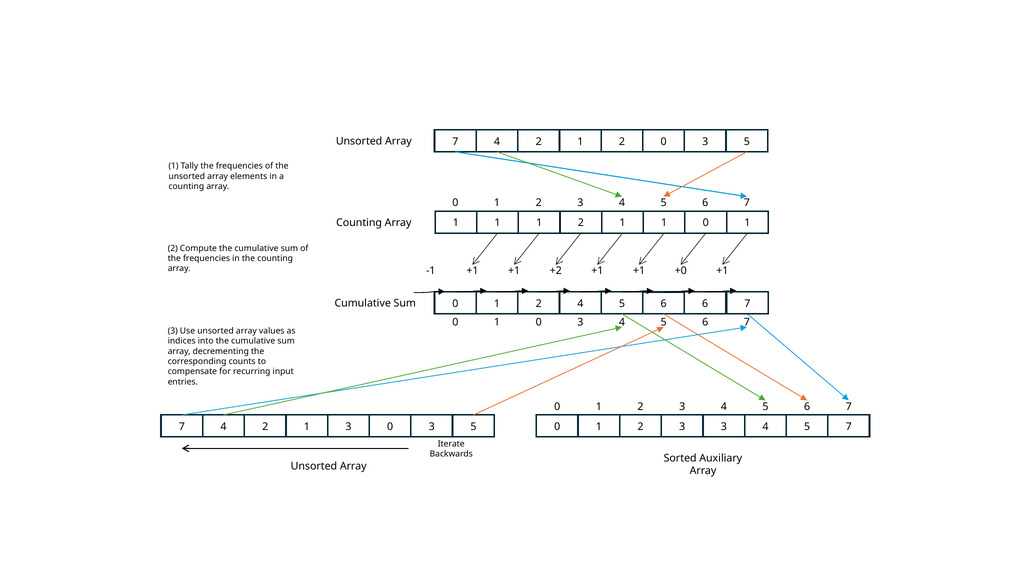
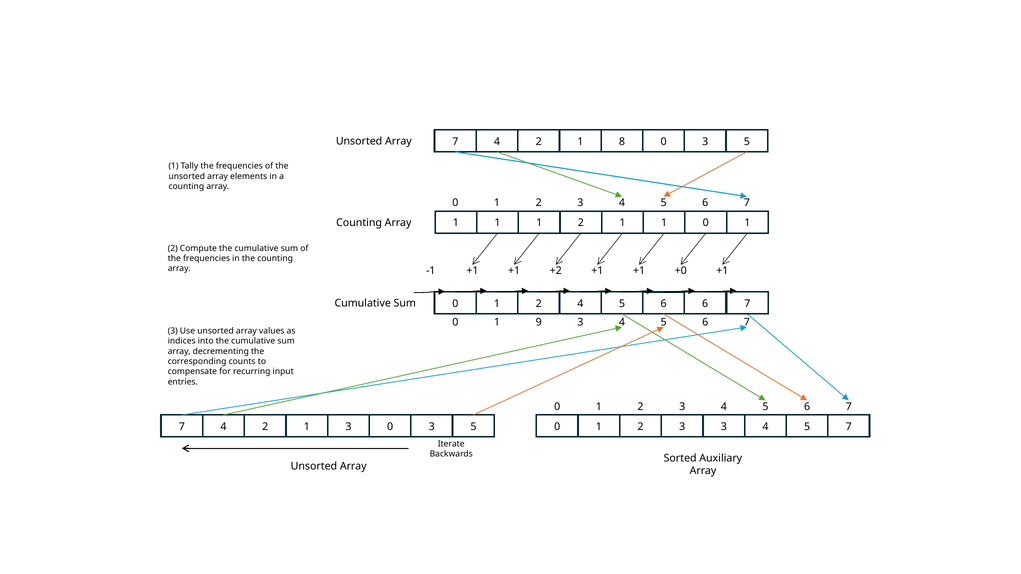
2 1 2: 2 -> 8
0 1 0: 0 -> 9
